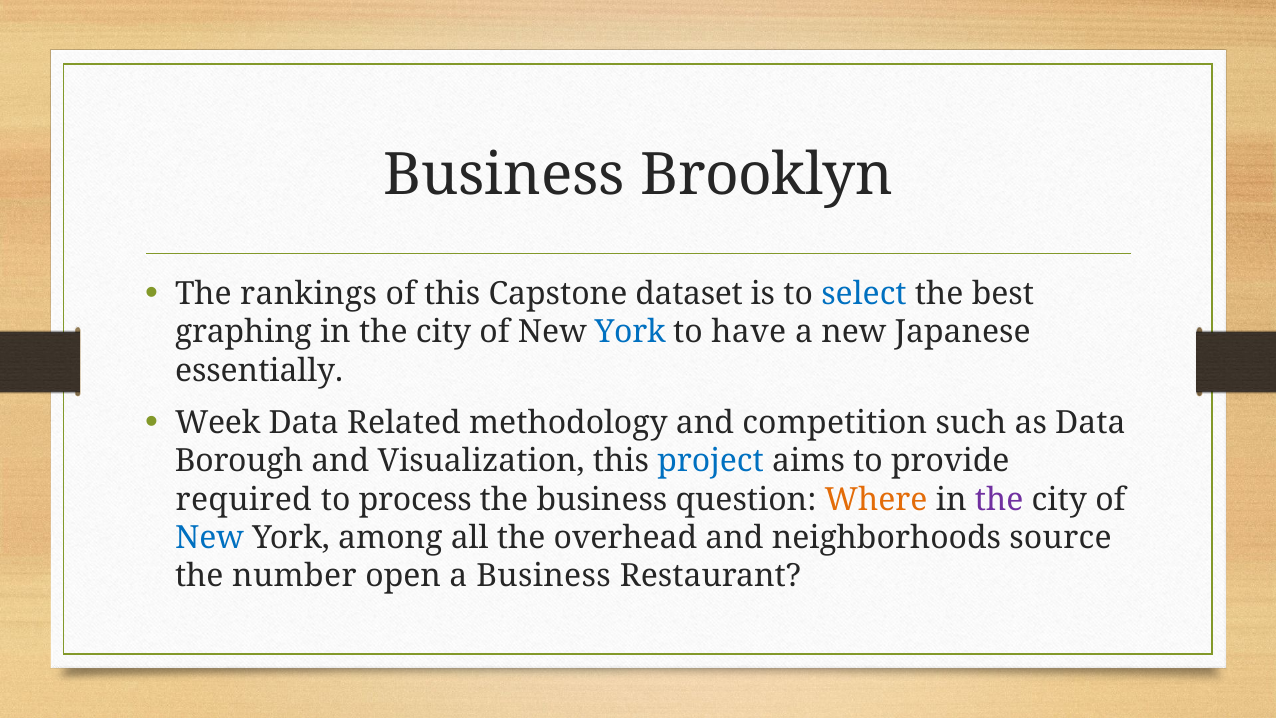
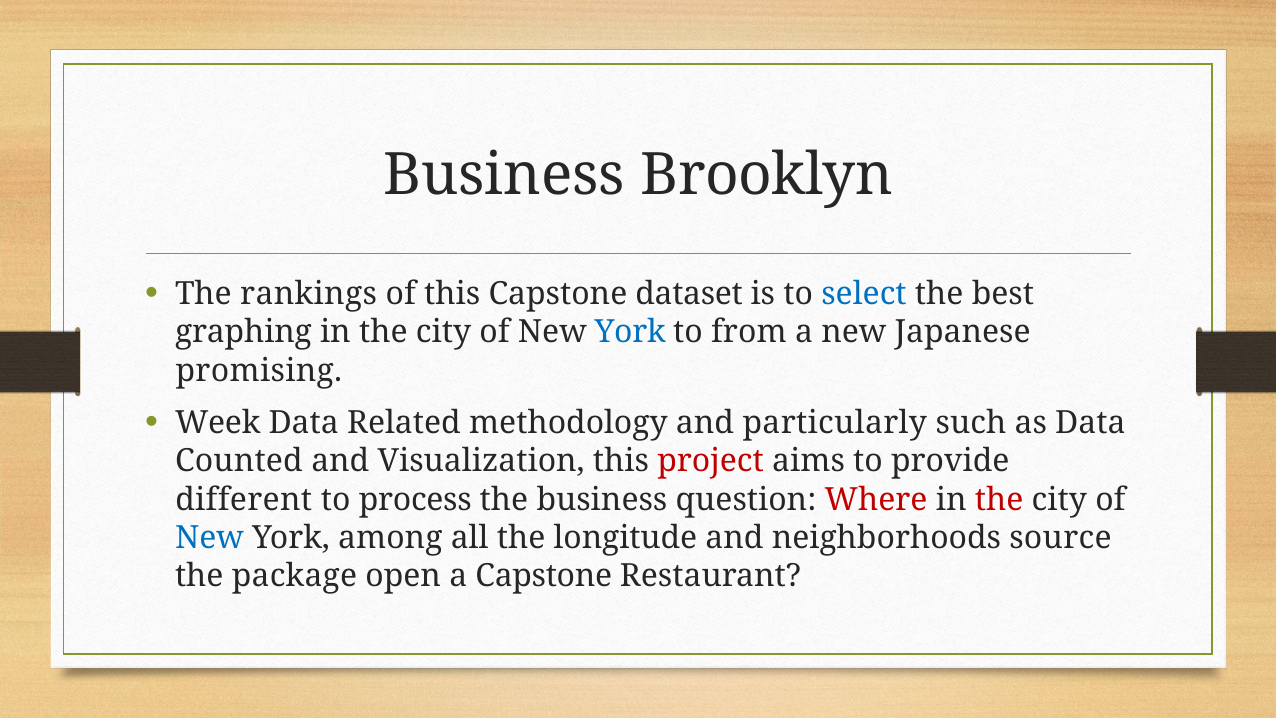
have: have -> from
essentially: essentially -> promising
competition: competition -> particularly
Borough: Borough -> Counted
project colour: blue -> red
required: required -> different
Where colour: orange -> red
the at (999, 500) colour: purple -> red
overhead: overhead -> longitude
number: number -> package
a Business: Business -> Capstone
